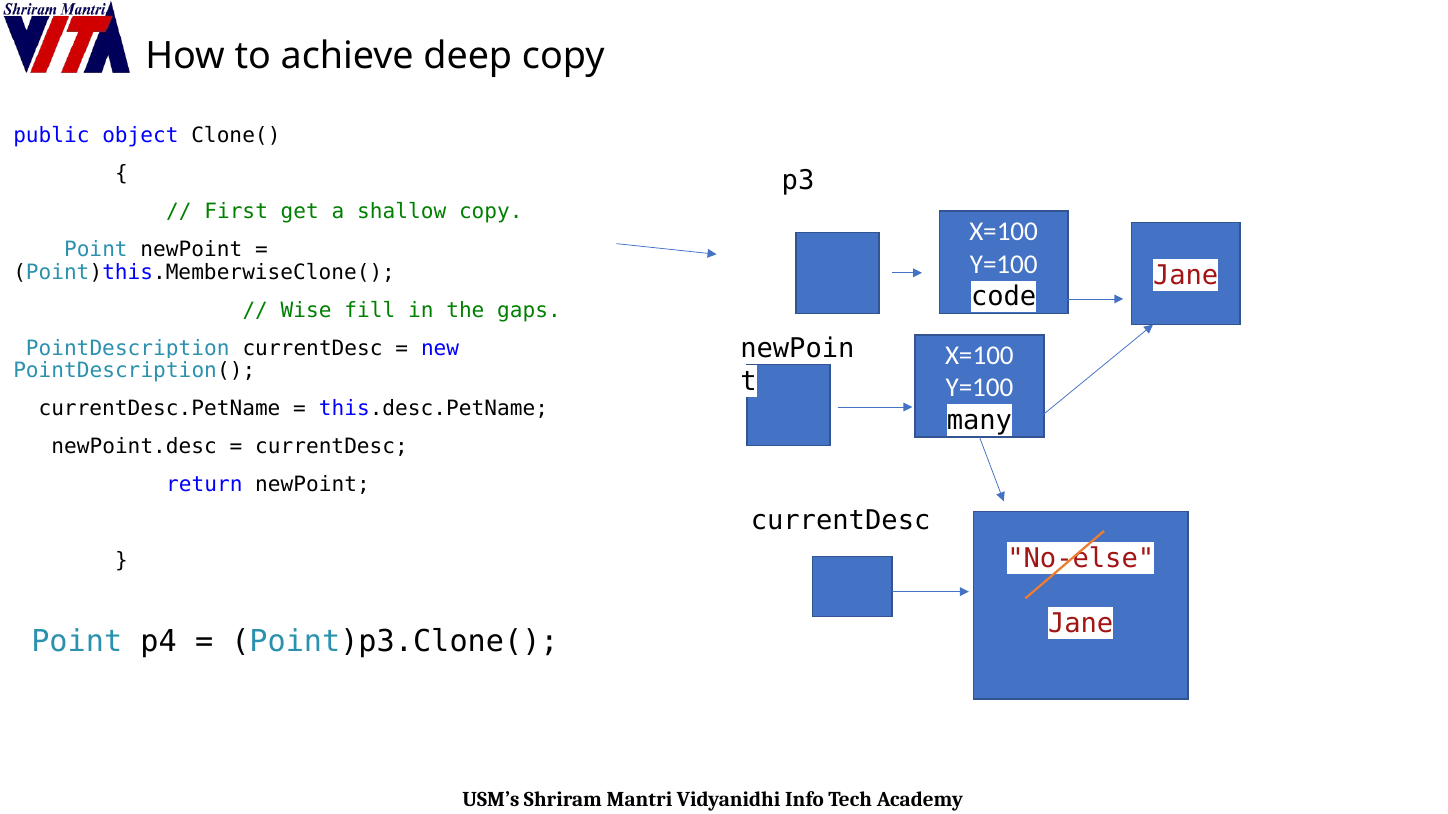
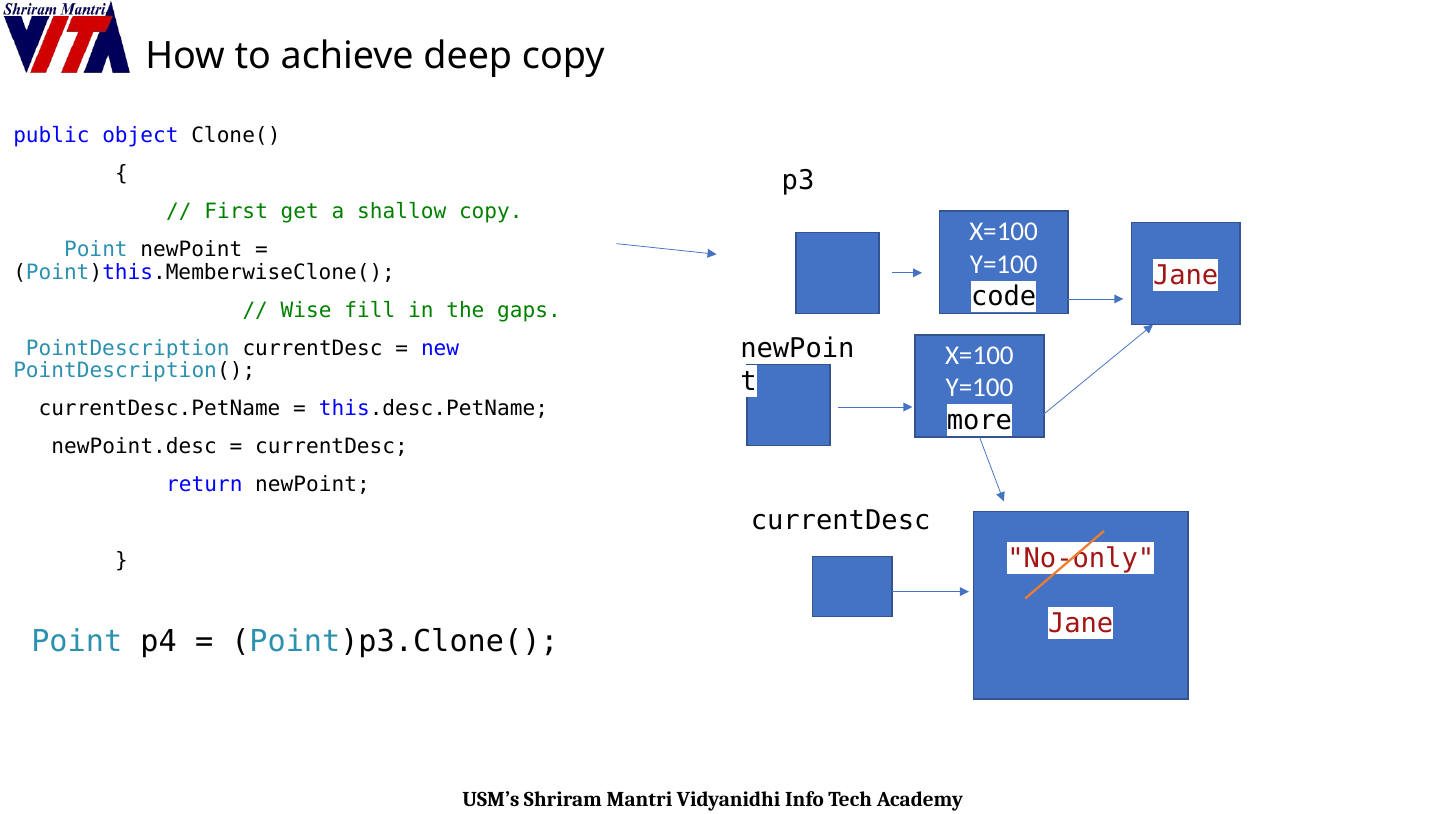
many: many -> more
No-else: No-else -> No-only
